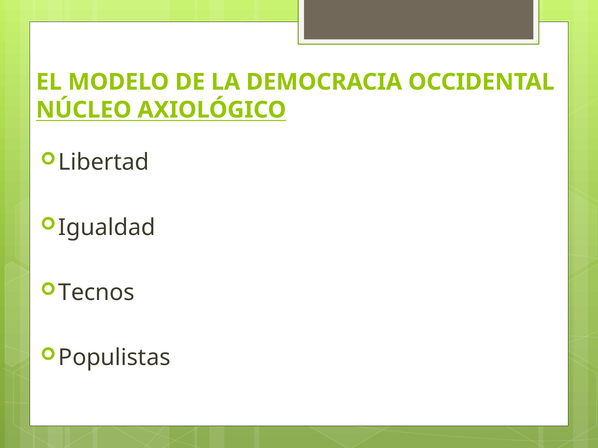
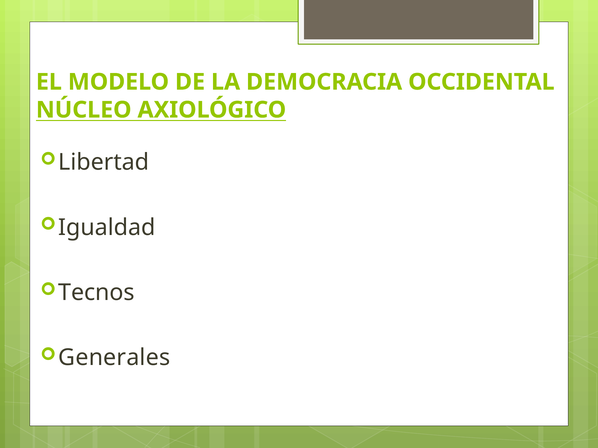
Populistas: Populistas -> Generales
